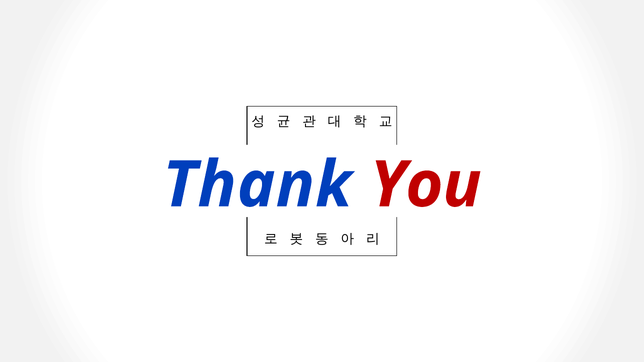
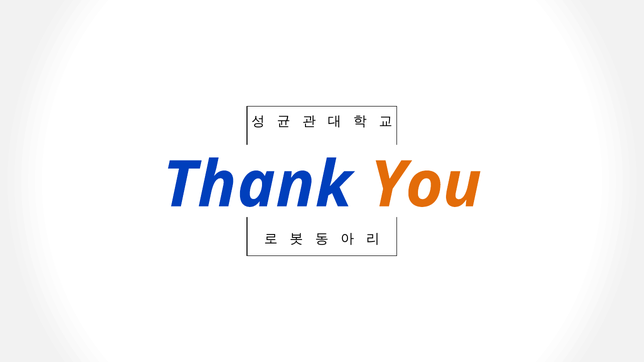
You colour: red -> orange
